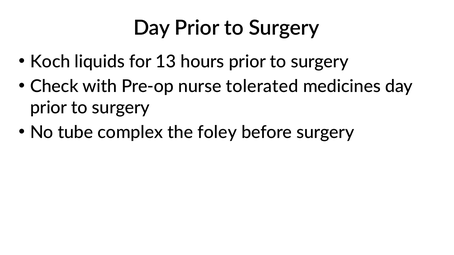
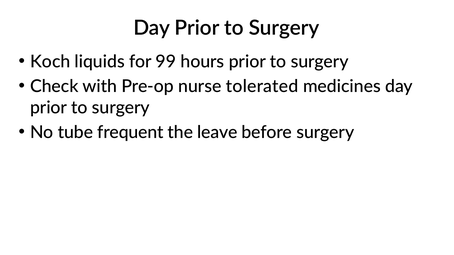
13: 13 -> 99
complex: complex -> frequent
foley: foley -> leave
